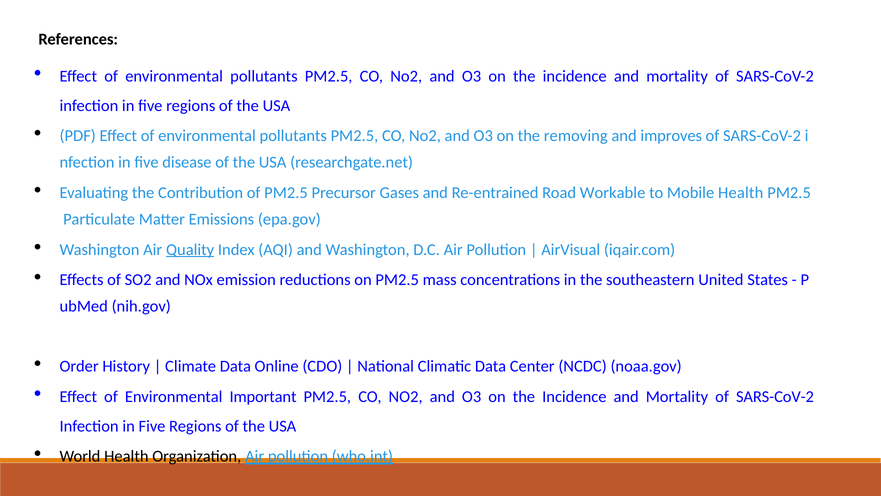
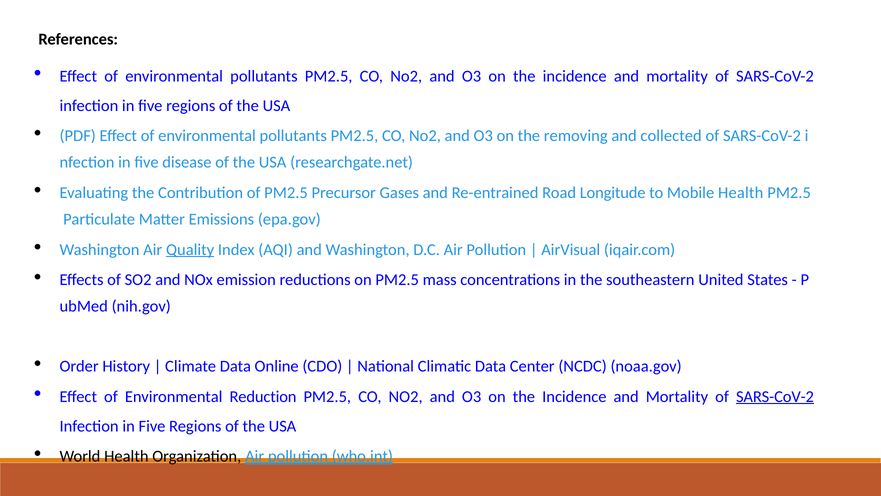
improves: improves -> collected
Workable: Workable -> Longitude
Important: Important -> Reduction
SARS-CoV-2 at (775, 396) underline: none -> present
